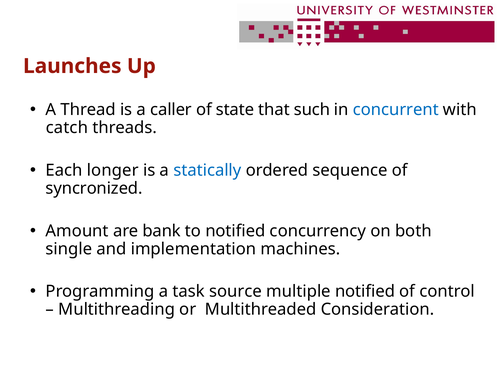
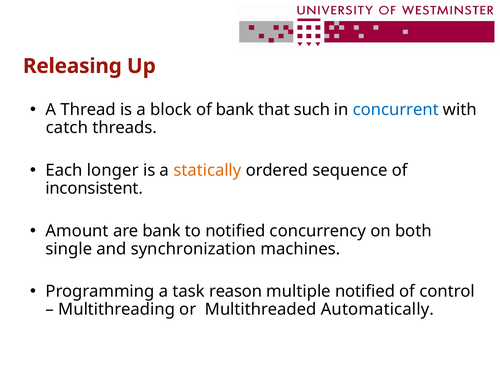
Launches: Launches -> Releasing
caller: caller -> block
of state: state -> bank
statically colour: blue -> orange
syncronized: syncronized -> inconsistent
implementation: implementation -> synchronization
source: source -> reason
Consideration: Consideration -> Automatically
